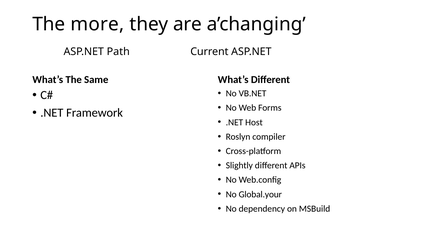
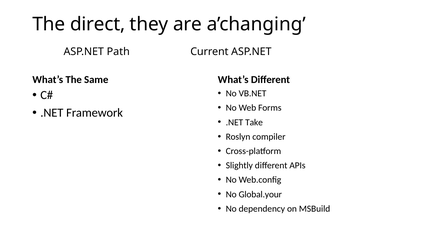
more: more -> direct
Host: Host -> Take
